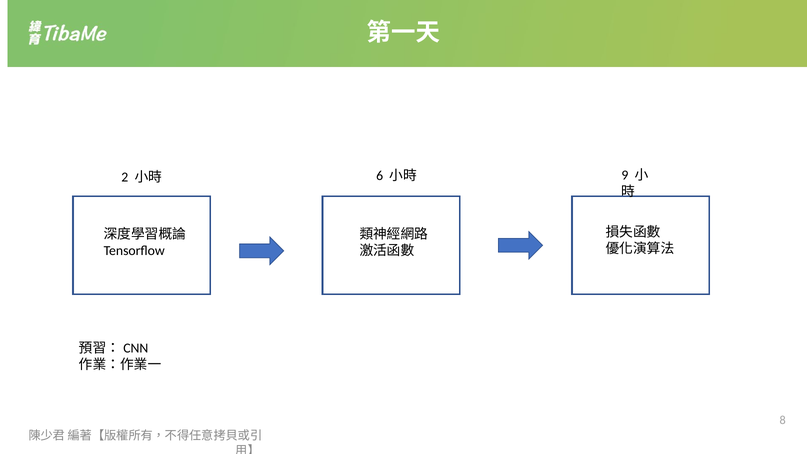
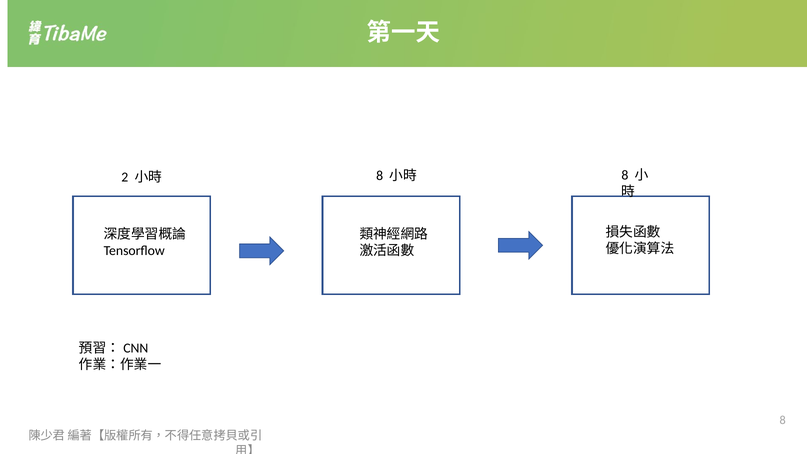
6 at (380, 176): 6 -> 8
9 at (625, 175): 9 -> 8
